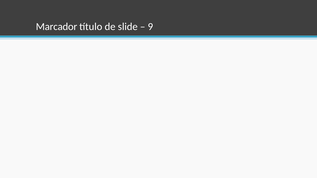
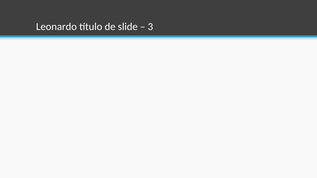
Marcador: Marcador -> Leonardo
9: 9 -> 3
